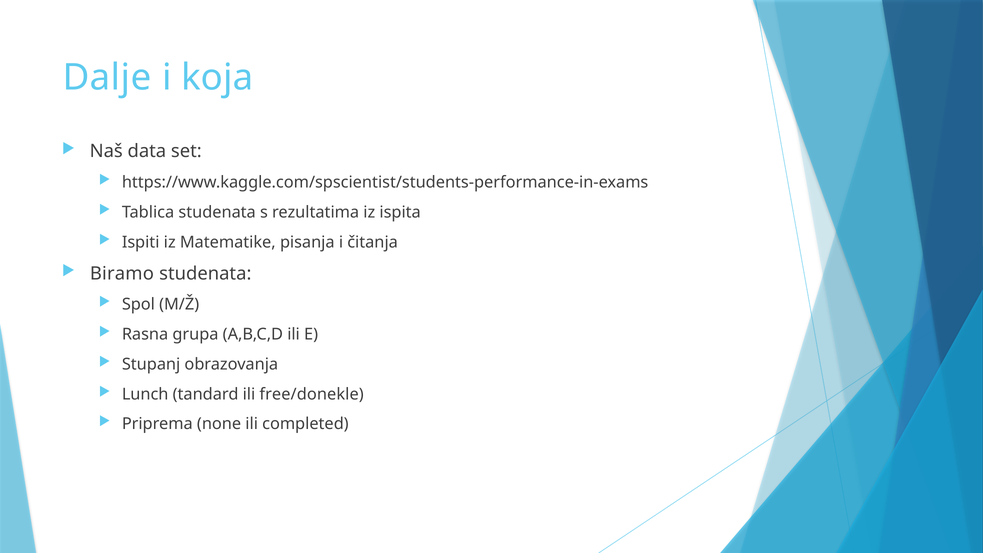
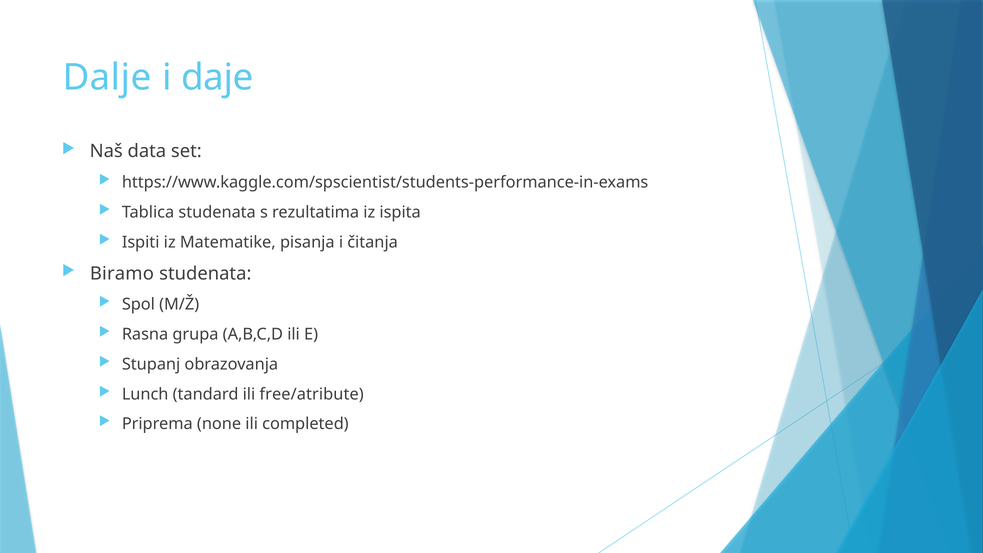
koja: koja -> daje
free/donekle: free/donekle -> free/atribute
